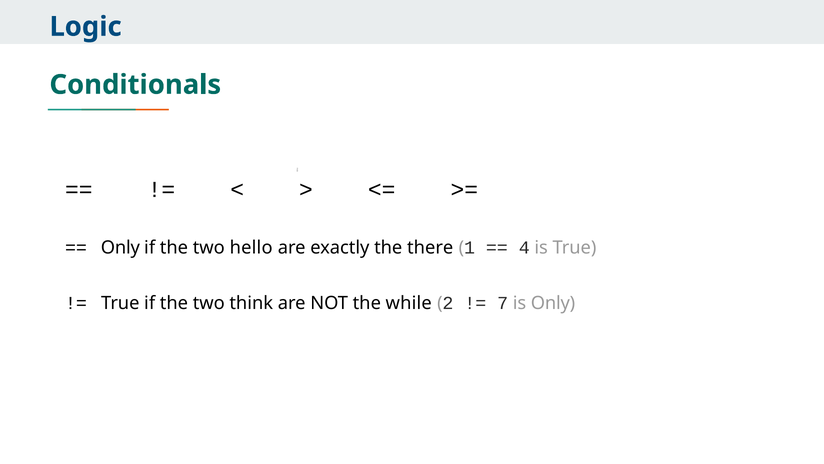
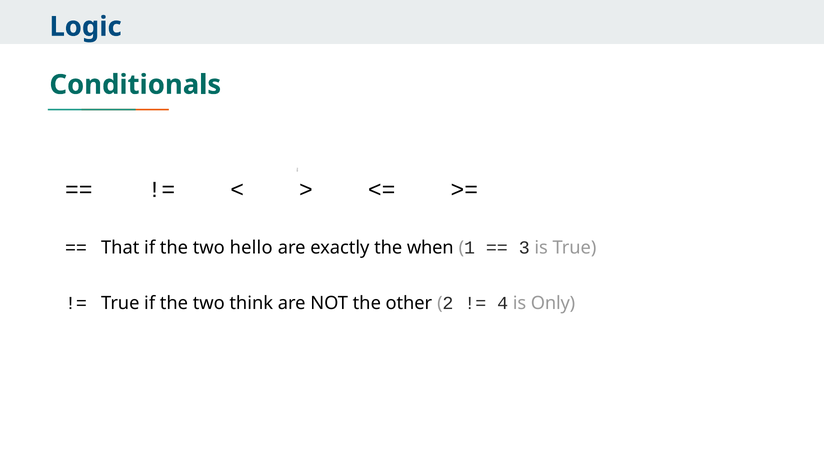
Only at (120, 247): Only -> That
there: there -> when
4: 4 -> 3
while: while -> other
7: 7 -> 4
